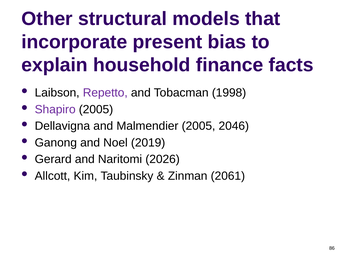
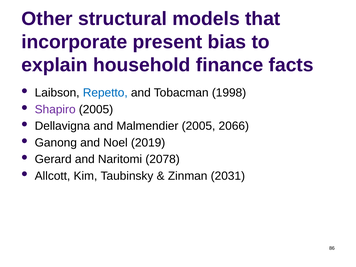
Repetto colour: purple -> blue
2046: 2046 -> 2066
2026: 2026 -> 2078
2061: 2061 -> 2031
